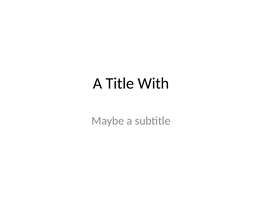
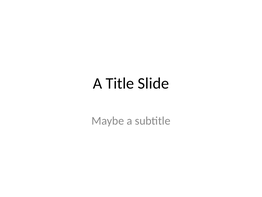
With: With -> Slide
